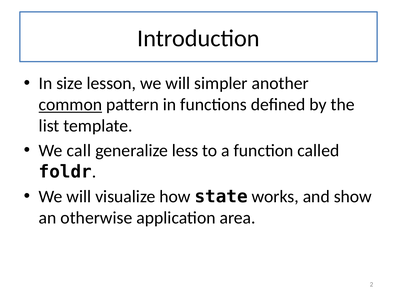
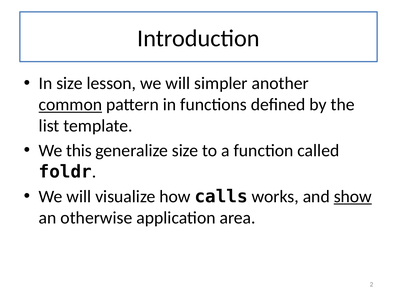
call: call -> this
generalize less: less -> size
state: state -> calls
show underline: none -> present
